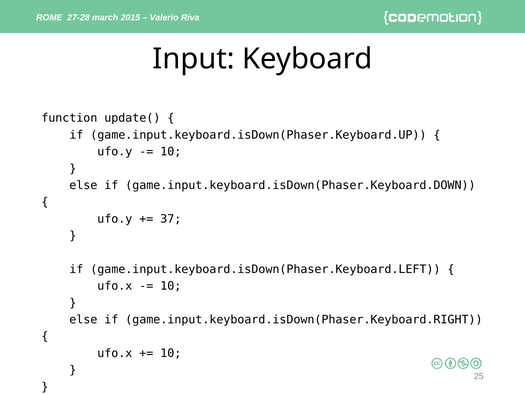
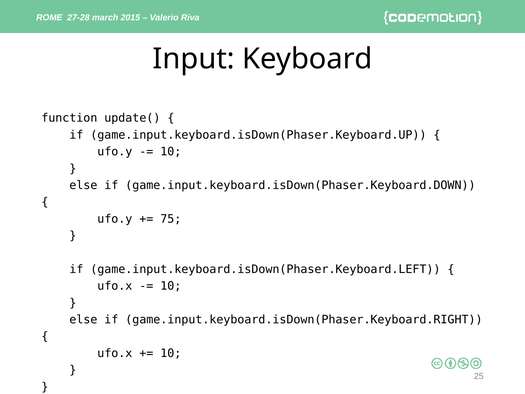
37: 37 -> 75
